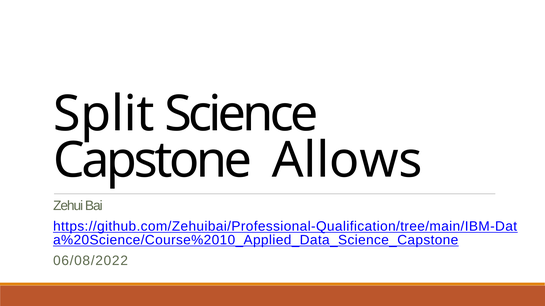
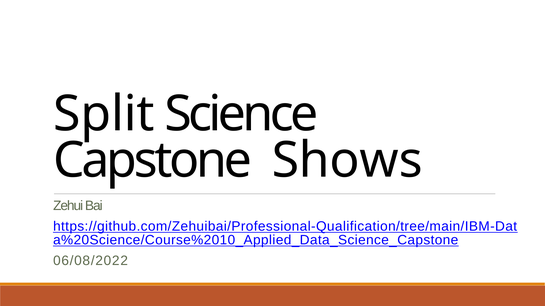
Allows: Allows -> Shows
